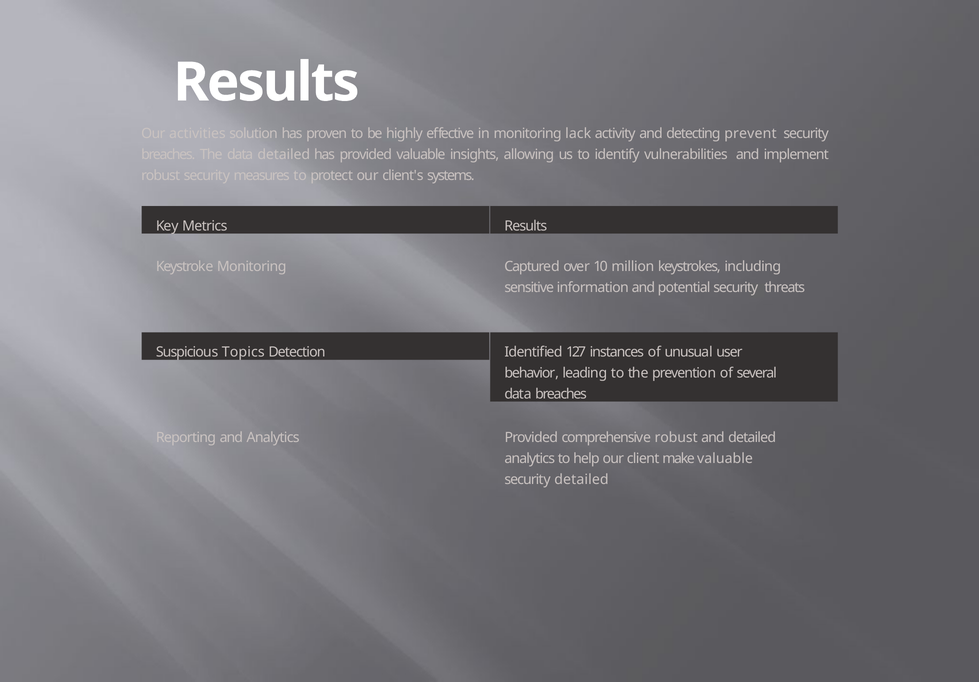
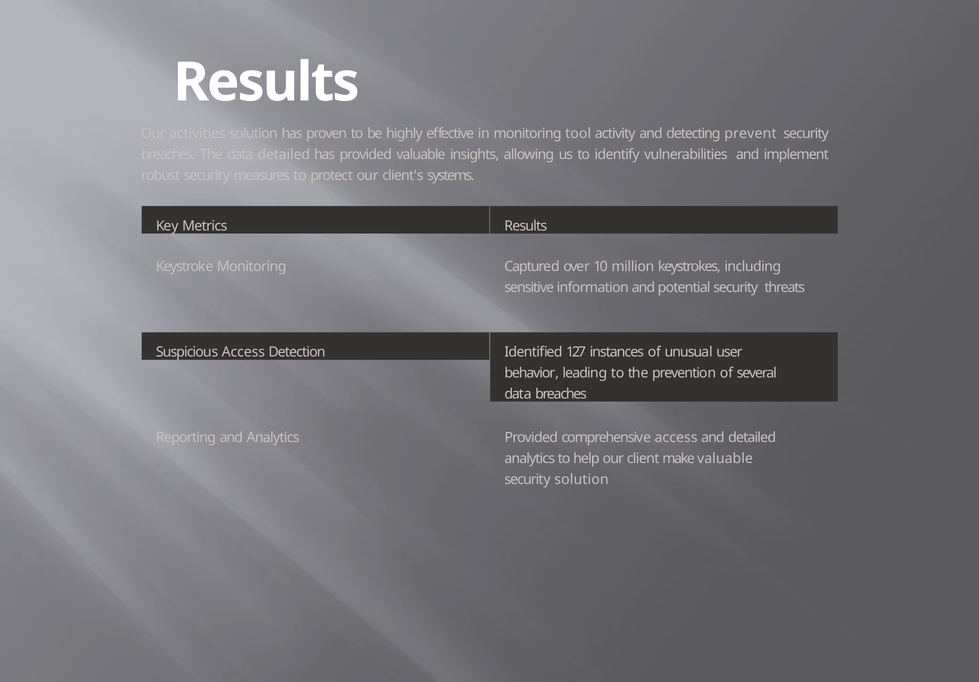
lack: lack -> tool
Suspicious Topics: Topics -> Access
comprehensive robust: robust -> access
security detailed: detailed -> solution
